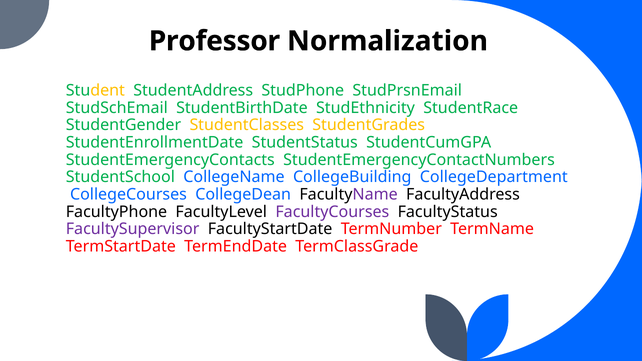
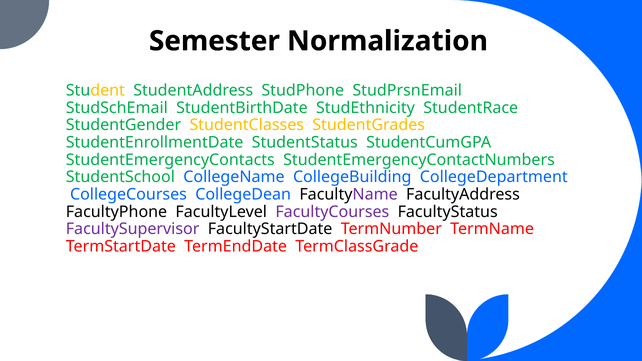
Professor: Professor -> Semester
